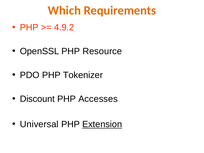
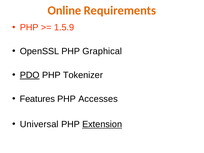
Which: Which -> Online
4.9.2: 4.9.2 -> 1.5.9
Resource: Resource -> Graphical
PDO underline: none -> present
Discount: Discount -> Features
